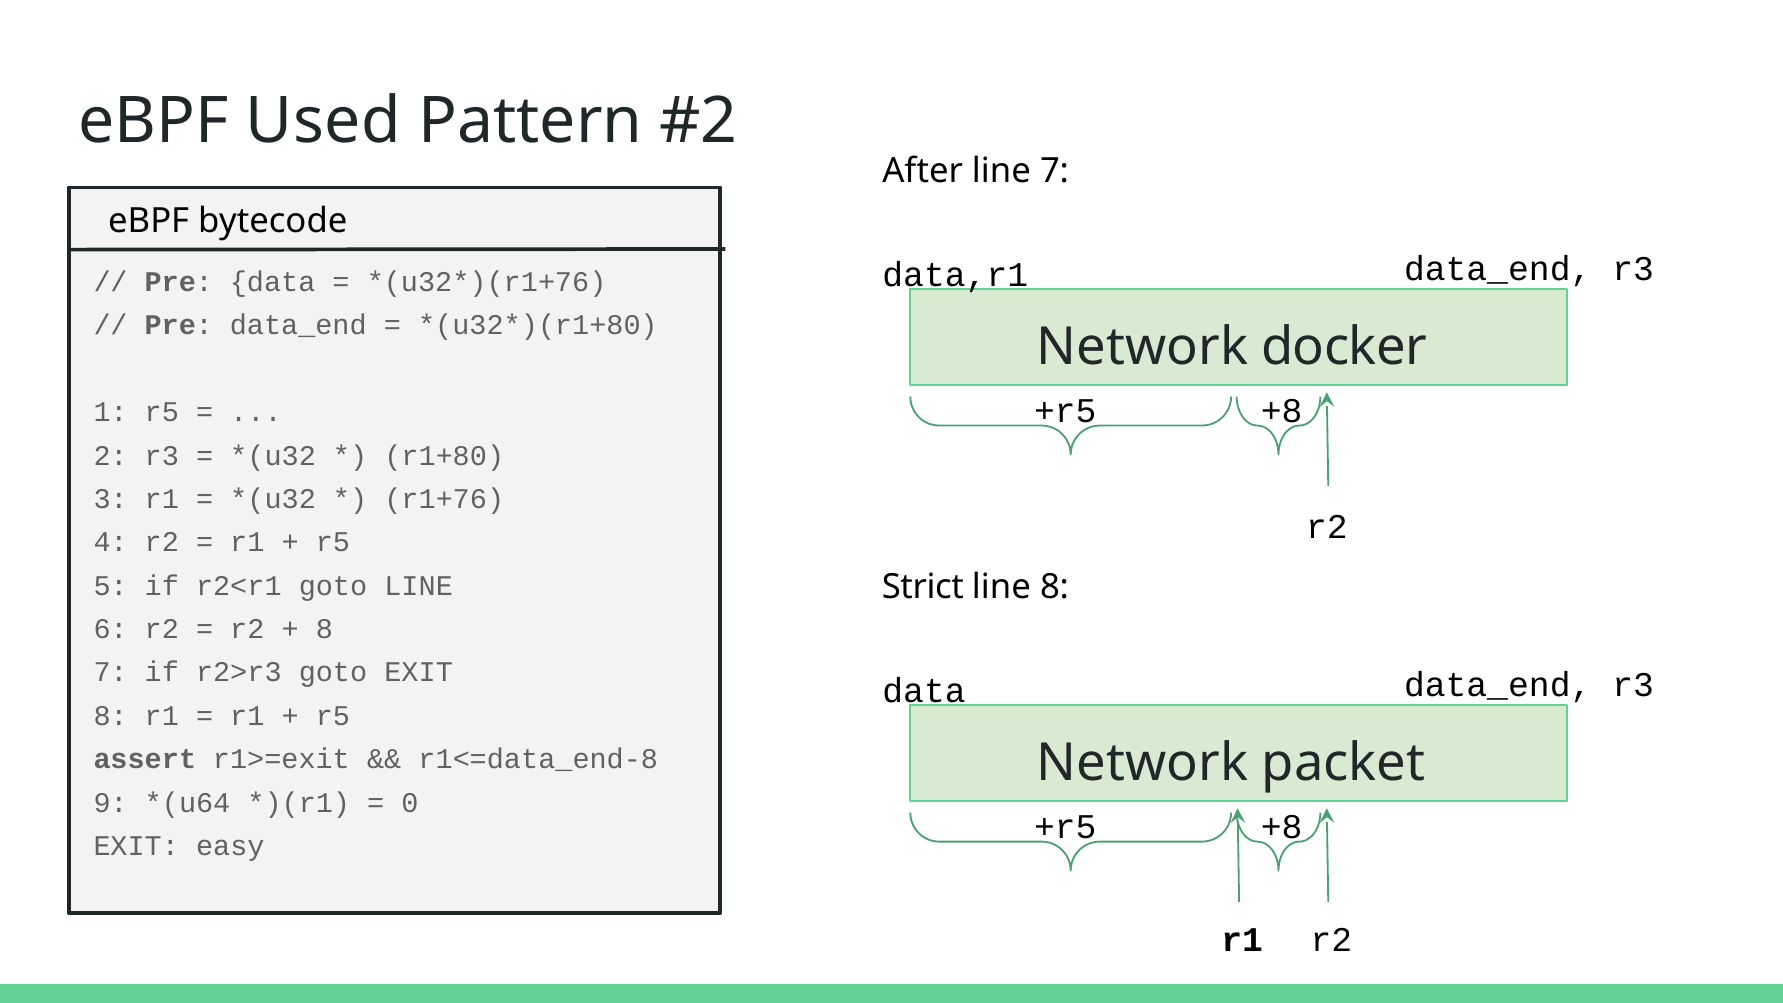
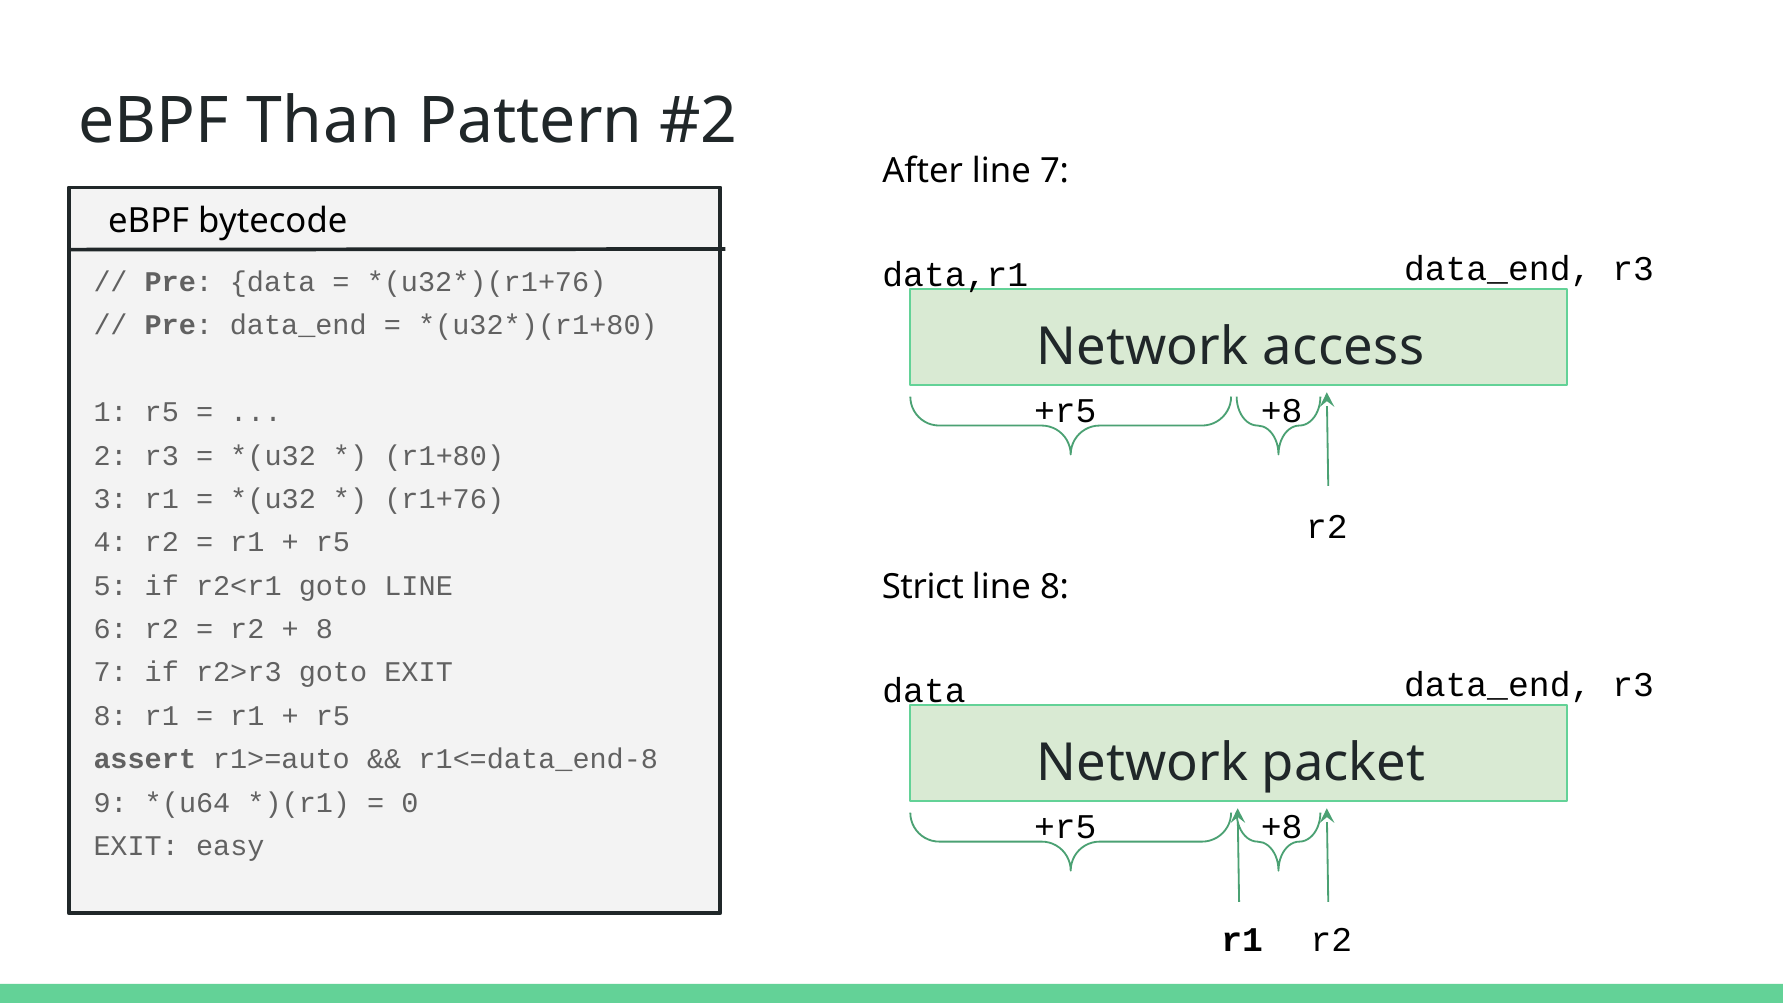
Used: Used -> Than
docker: docker -> access
r1>=exit: r1>=exit -> r1>=auto
